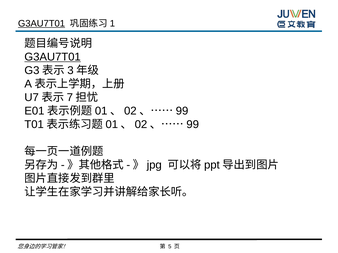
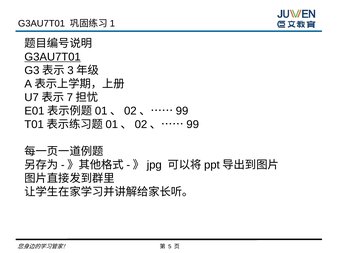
G3AU7T01 at (42, 23) underline: present -> none
